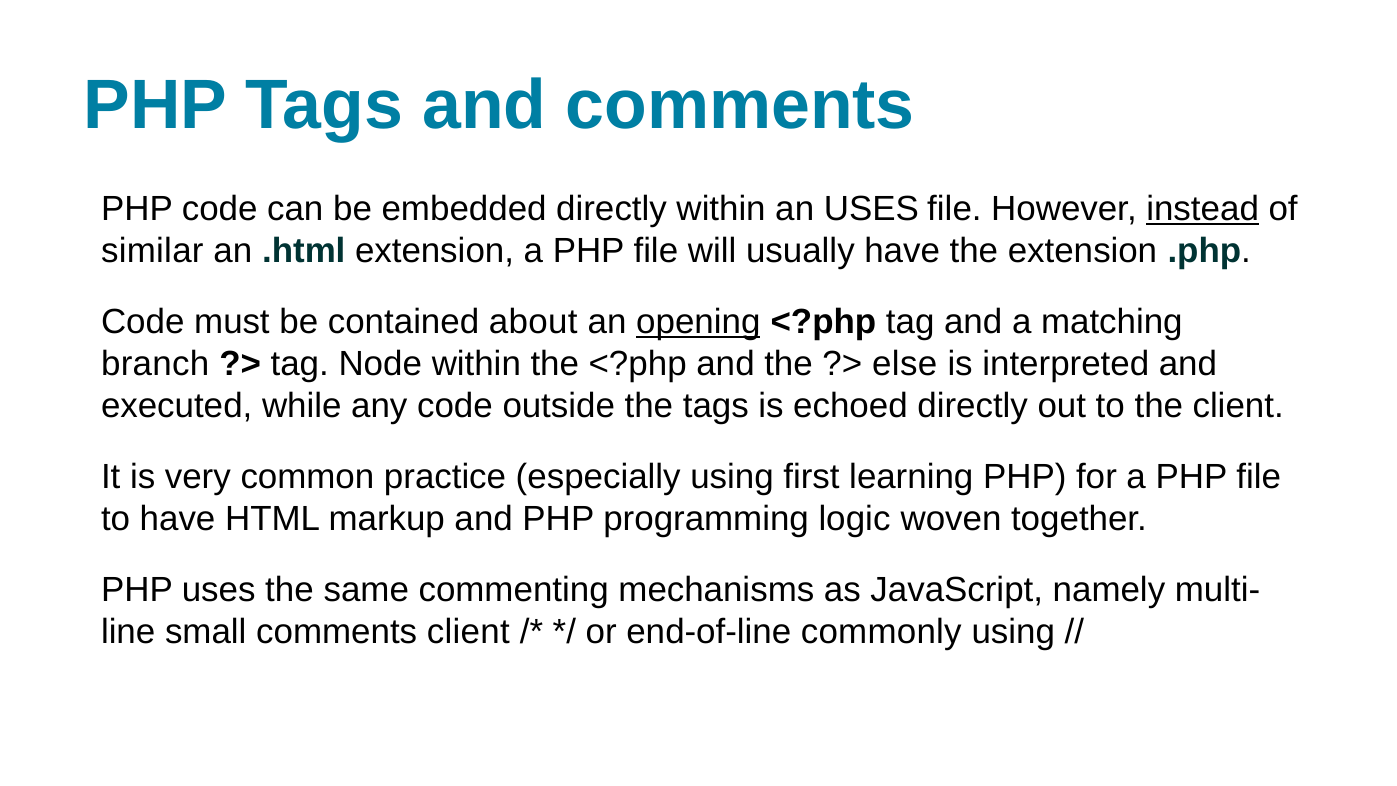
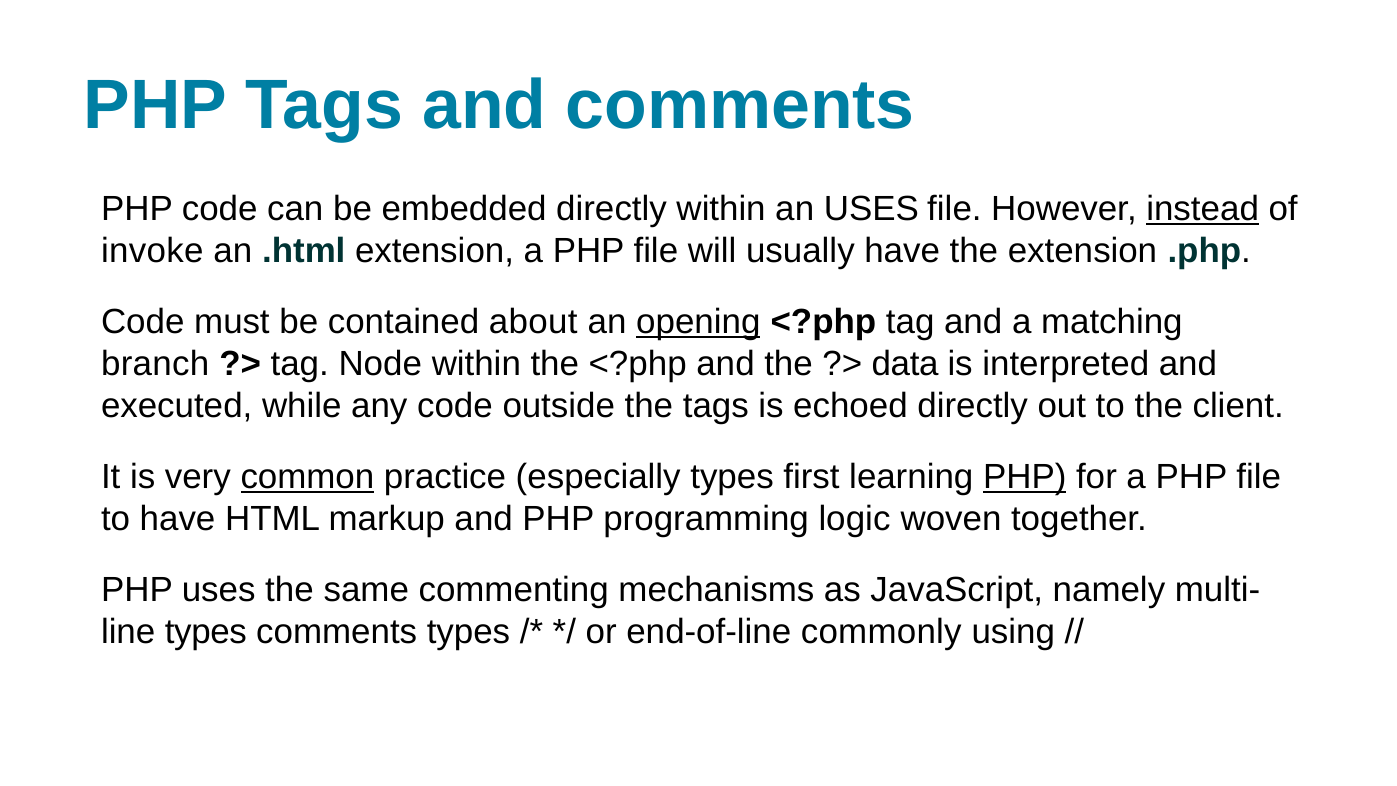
similar: similar -> invoke
else: else -> data
common underline: none -> present
especially using: using -> types
PHP at (1025, 477) underline: none -> present
small at (206, 632): small -> types
comments client: client -> types
